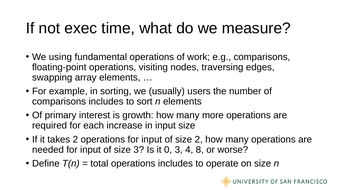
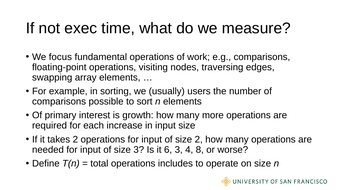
using: using -> focus
comparisons includes: includes -> possible
0: 0 -> 6
